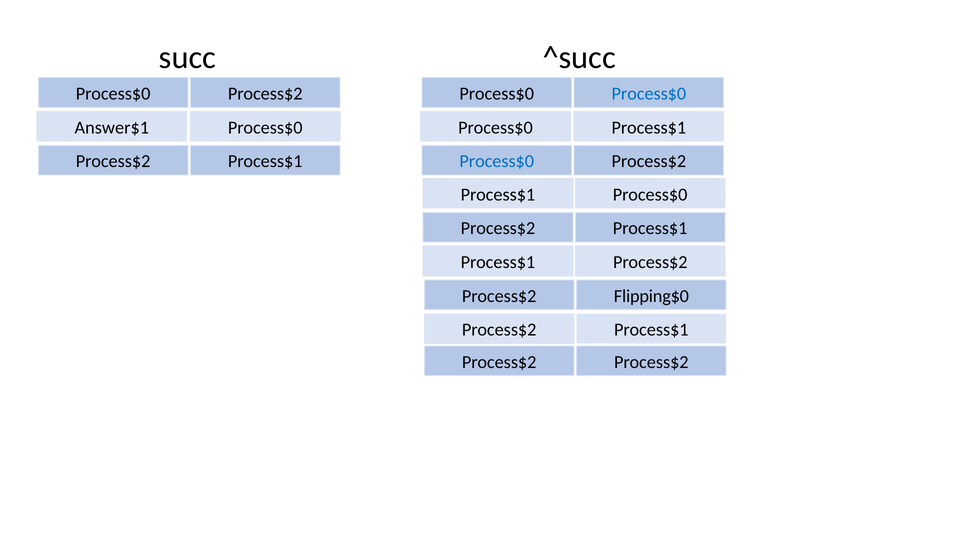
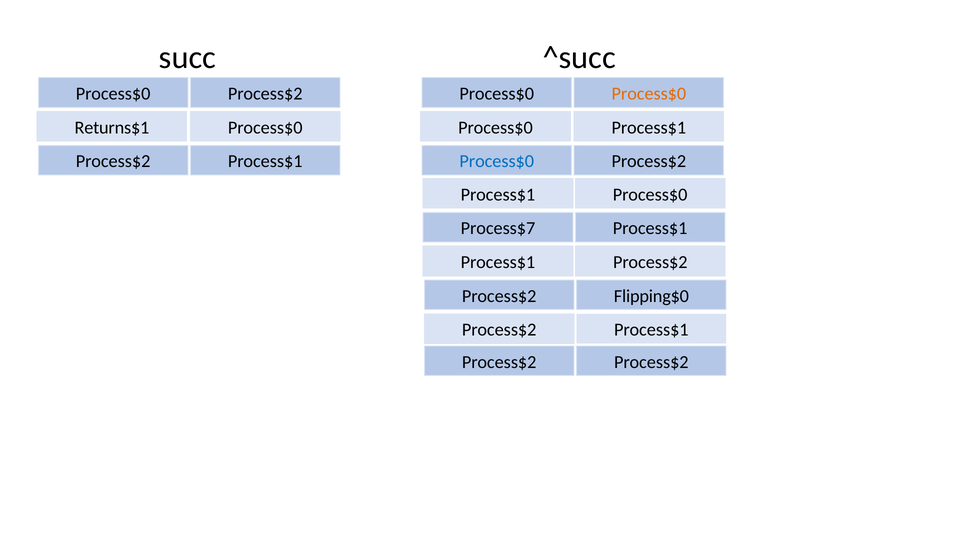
Process$0 at (649, 94) colour: blue -> orange
Answer$1: Answer$1 -> Returns$1
Process$2 at (498, 228): Process$2 -> Process$7
